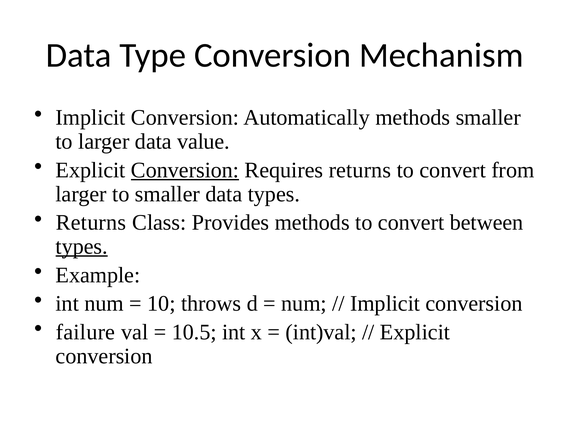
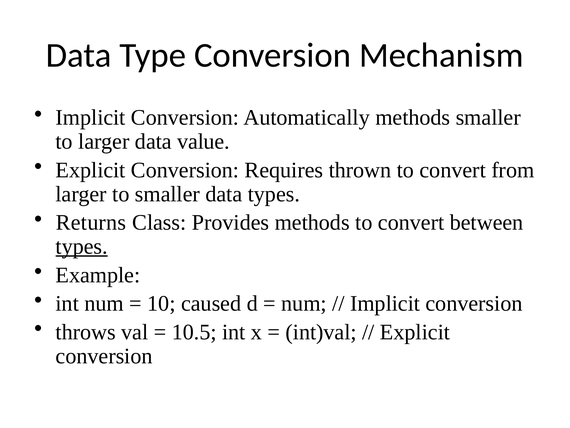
Conversion at (185, 170) underline: present -> none
Requires returns: returns -> thrown
throws: throws -> caused
failure: failure -> throws
